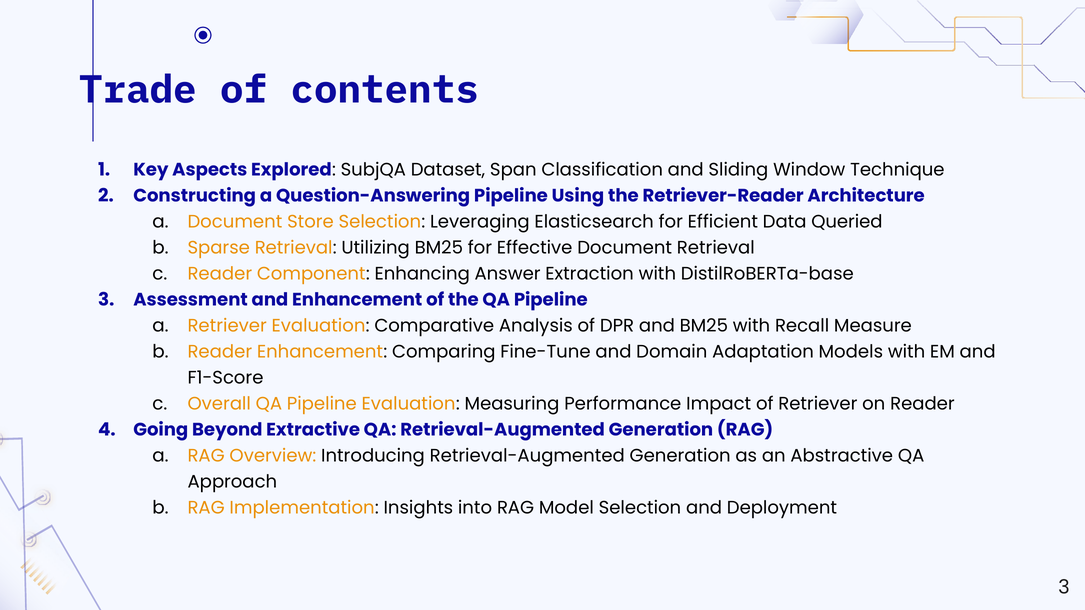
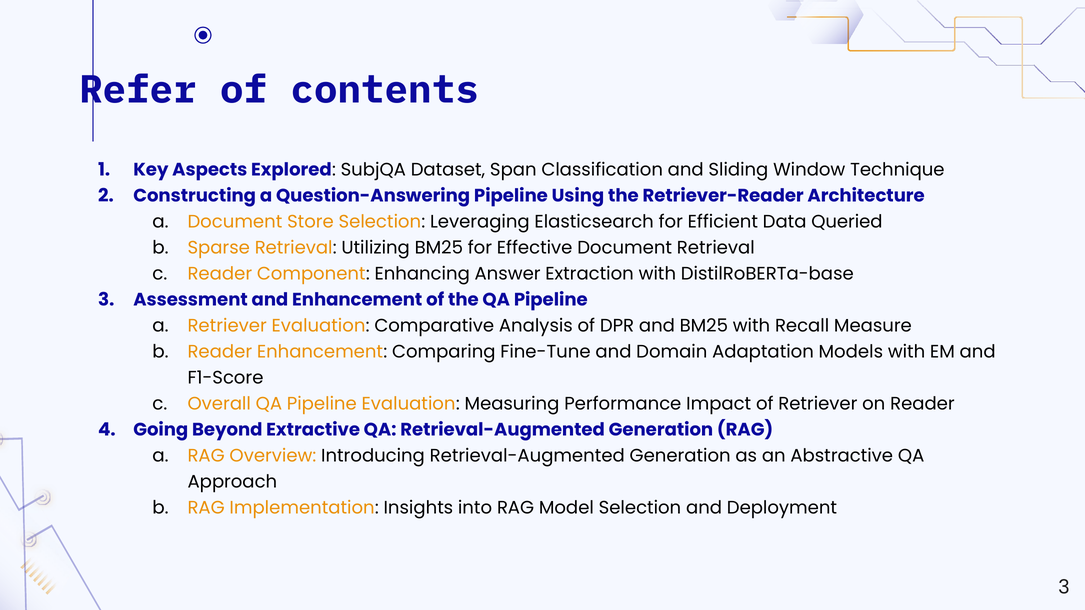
Trade: Trade -> Refer
